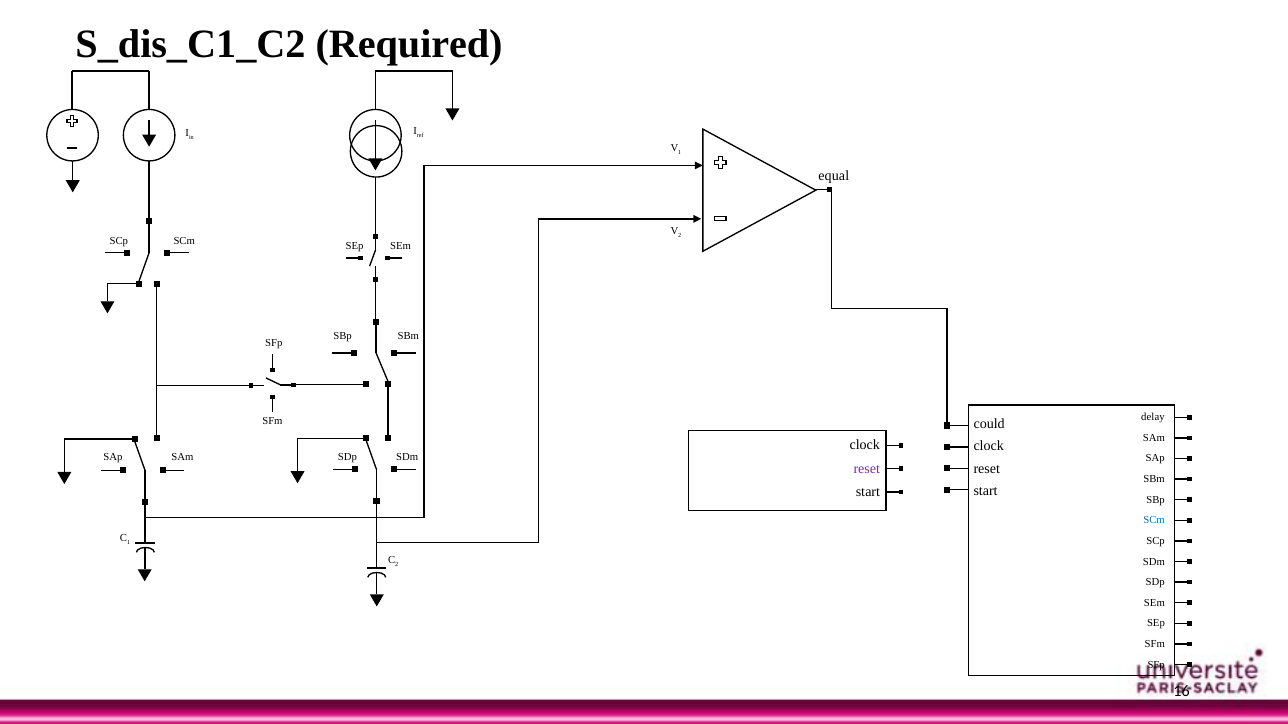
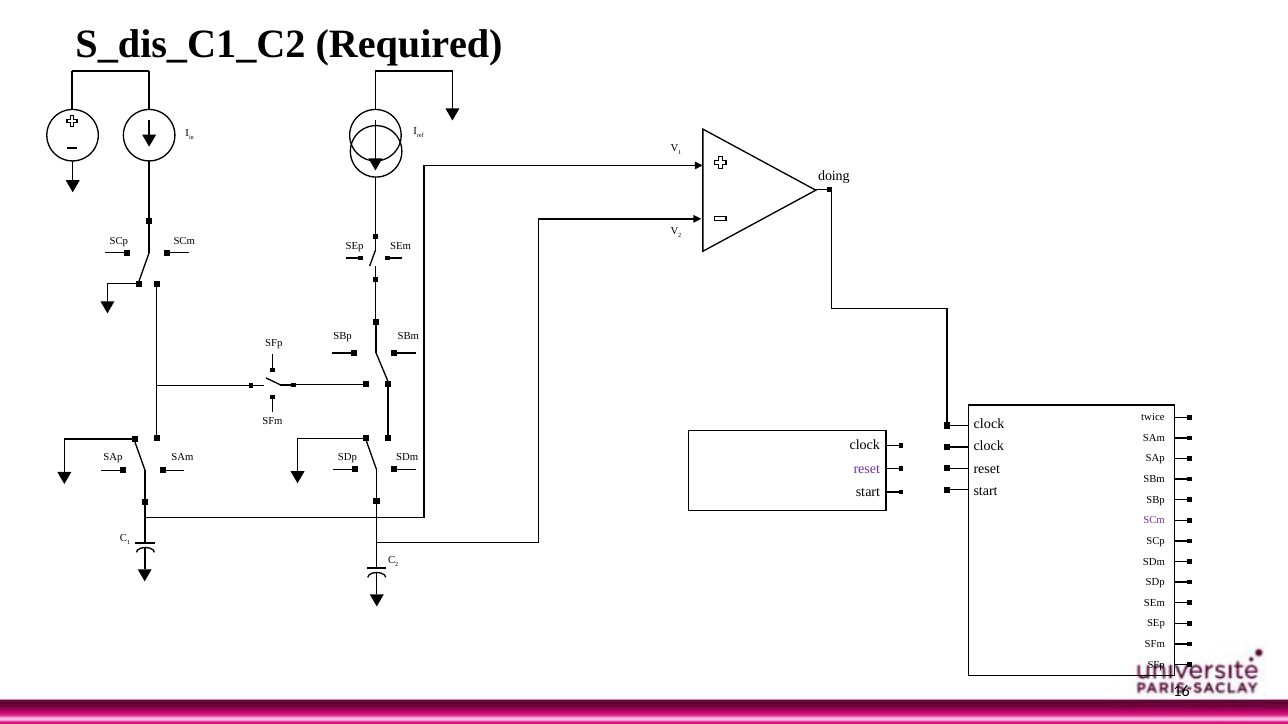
equal: equal -> doing
delay: delay -> twice
could at (989, 424): could -> clock
SCm at (1154, 521) colour: blue -> purple
